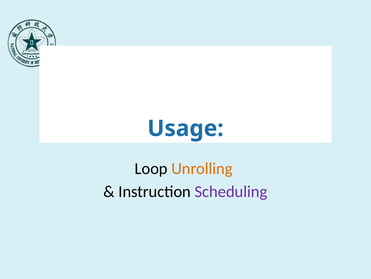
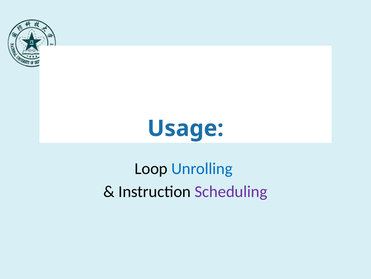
Unrolling colour: orange -> blue
